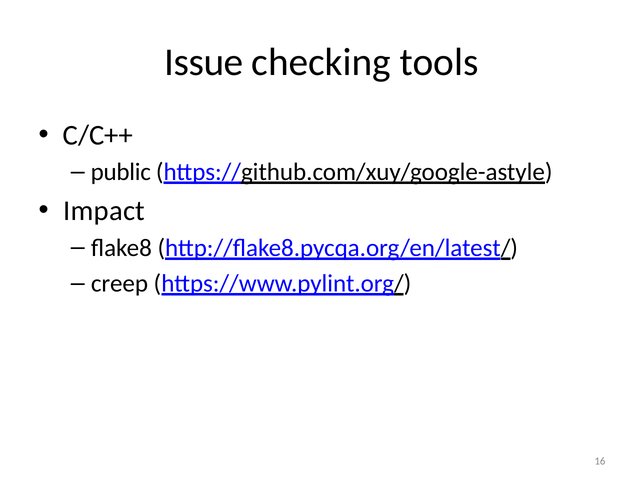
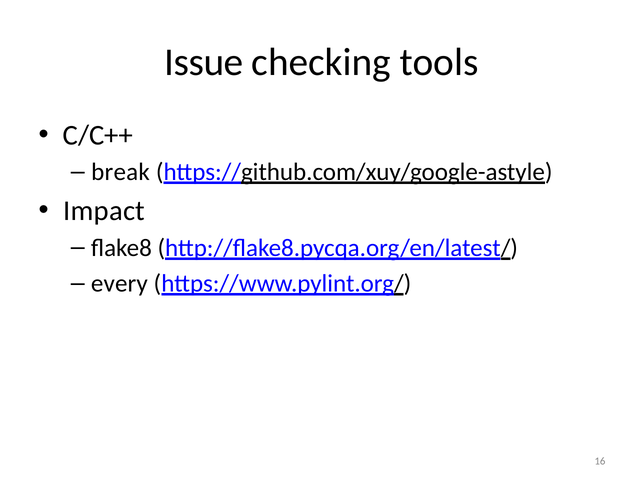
public: public -> break
creep: creep -> every
